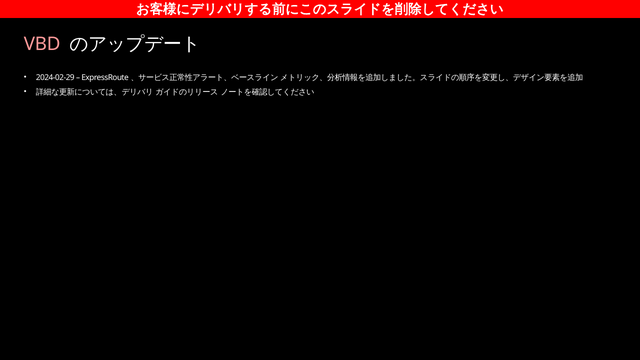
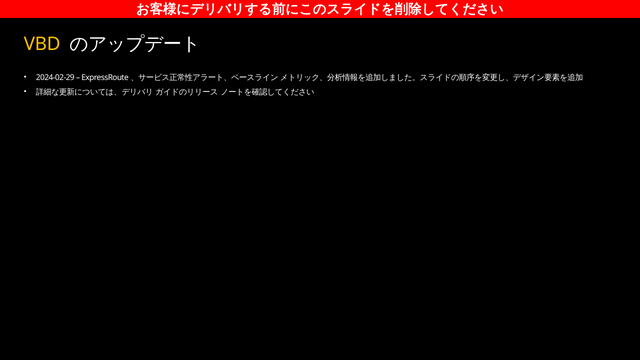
VBD colour: pink -> yellow
